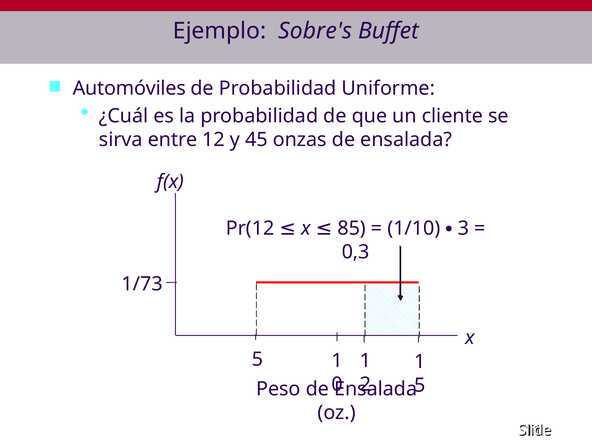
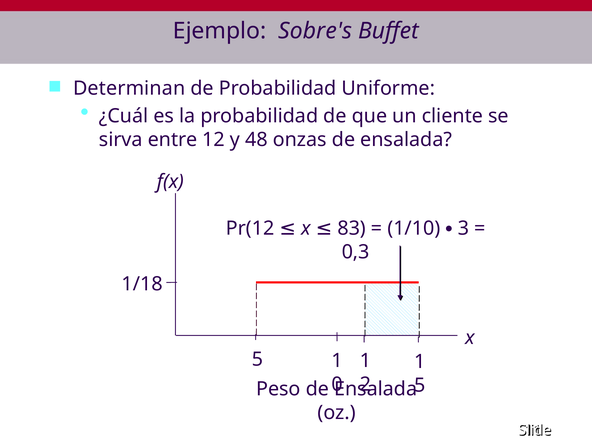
Automóviles: Automóviles -> Determinan
45: 45 -> 48
85: 85 -> 83
1/73: 1/73 -> 1/18
